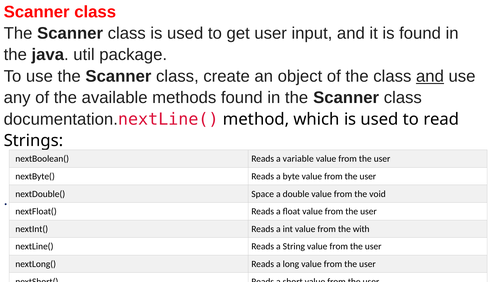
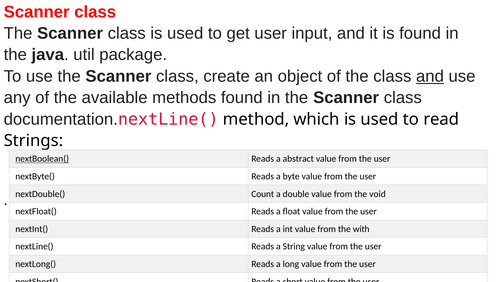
nextBoolean( underline: none -> present
variable: variable -> abstract
Space: Space -> Count
